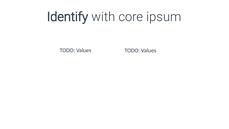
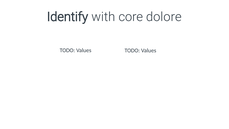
ipsum: ipsum -> dolore
